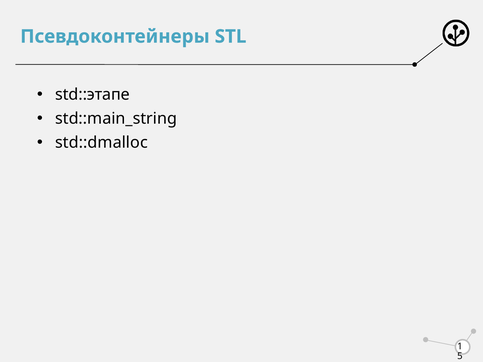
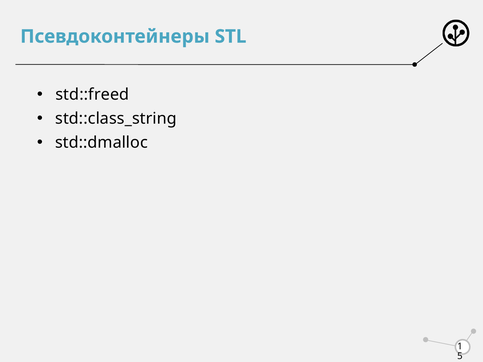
std::этапе: std::этапе -> std::freed
std::main_string: std::main_string -> std::class_string
